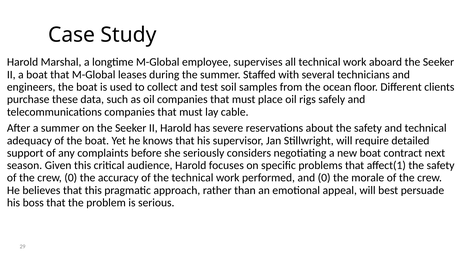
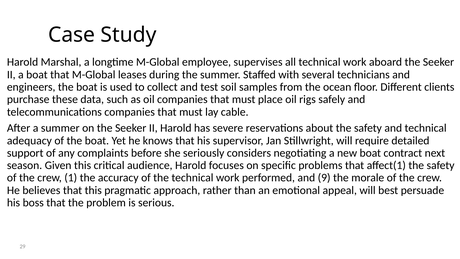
crew 0: 0 -> 1
and 0: 0 -> 9
